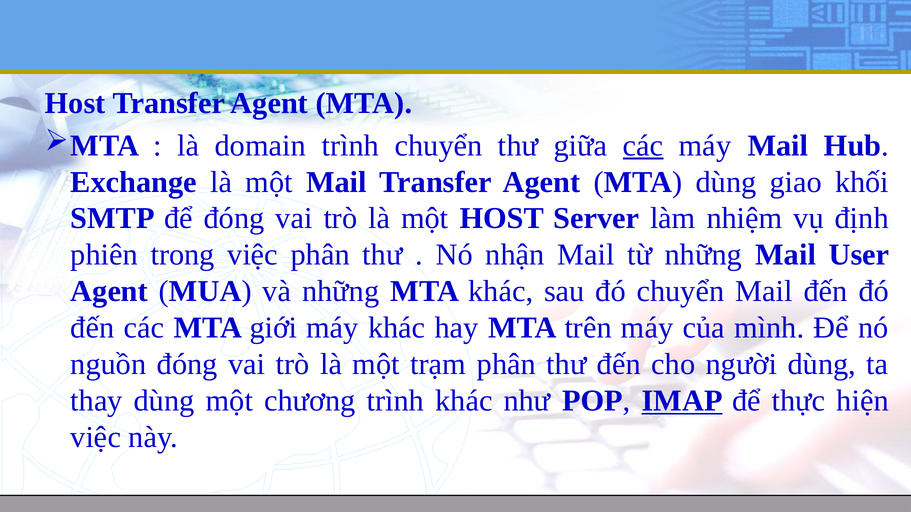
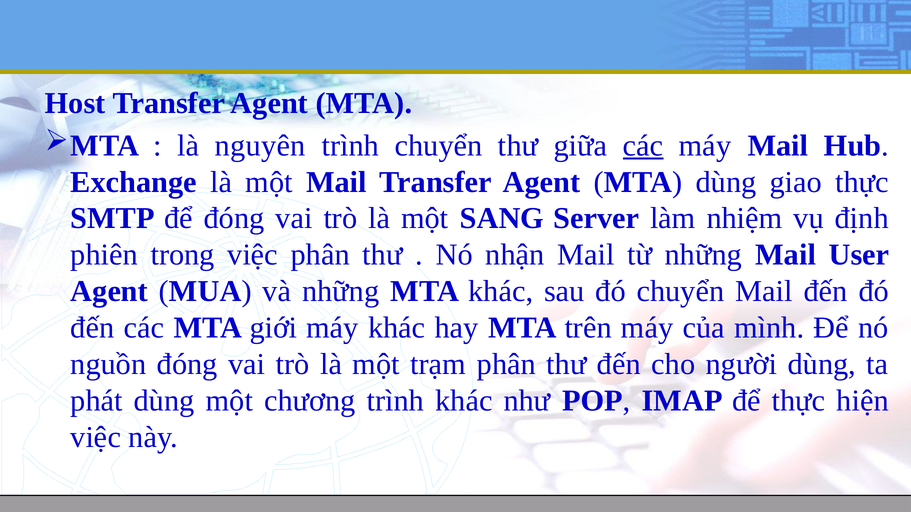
domain: domain -> nguyên
giao khối: khối -> thực
một HOST: HOST -> SANG
thay: thay -> phát
IMAP underline: present -> none
